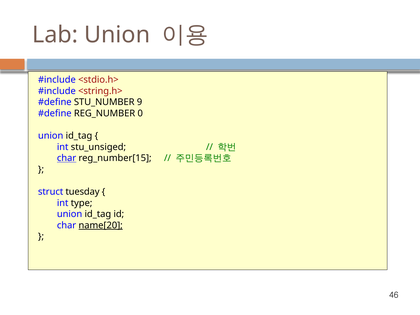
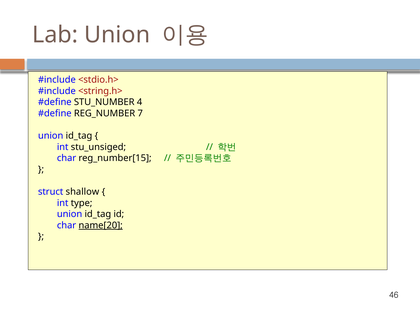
9: 9 -> 4
0: 0 -> 7
char at (67, 158) underline: present -> none
tuesday: tuesday -> shallow
